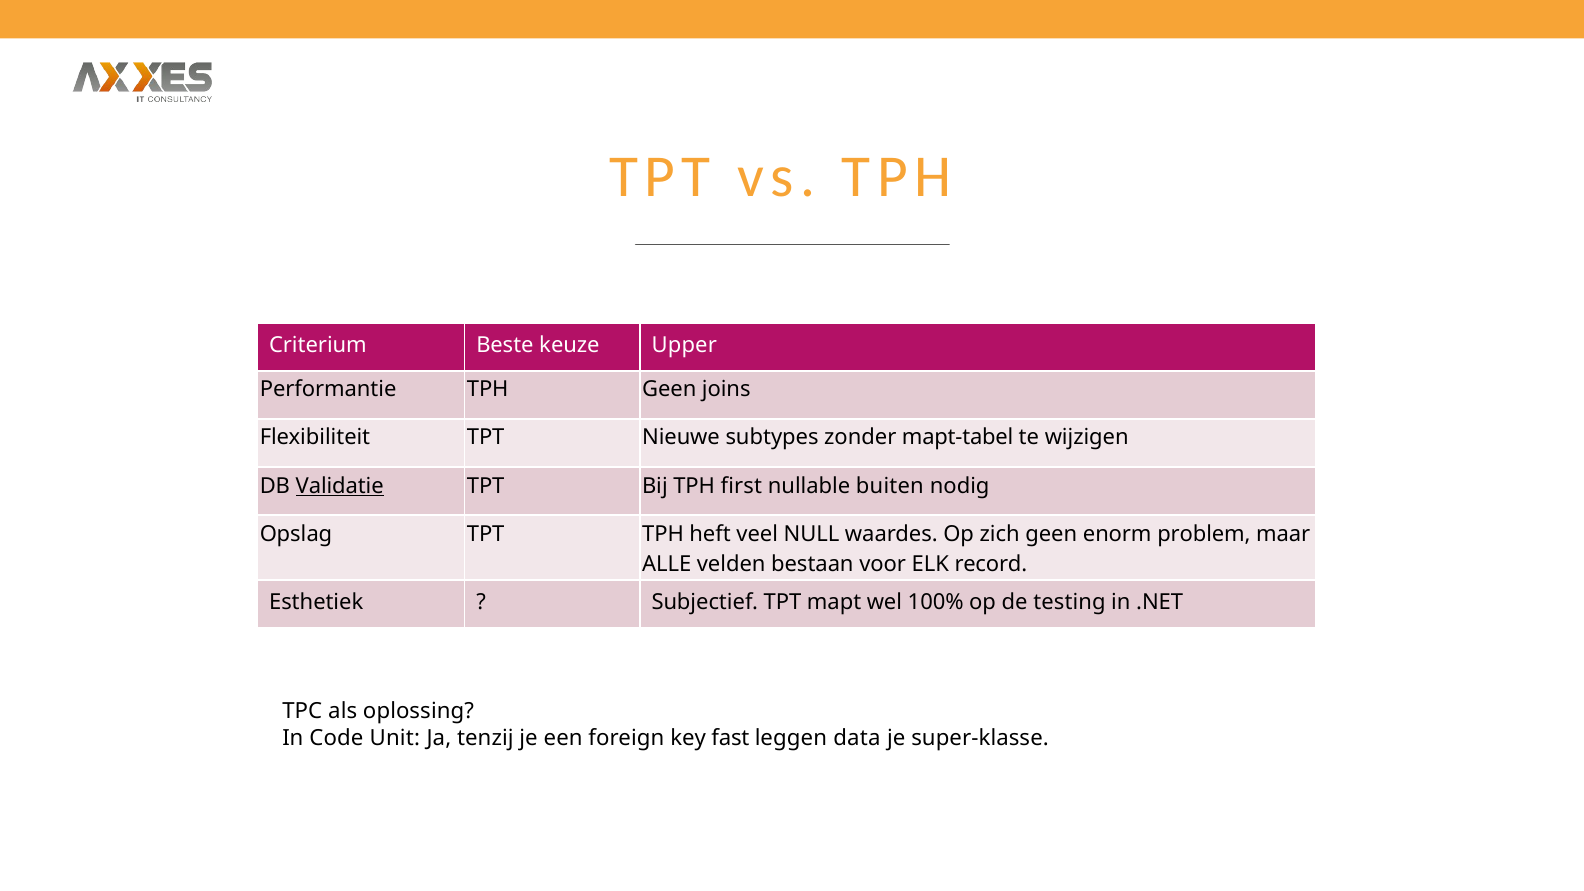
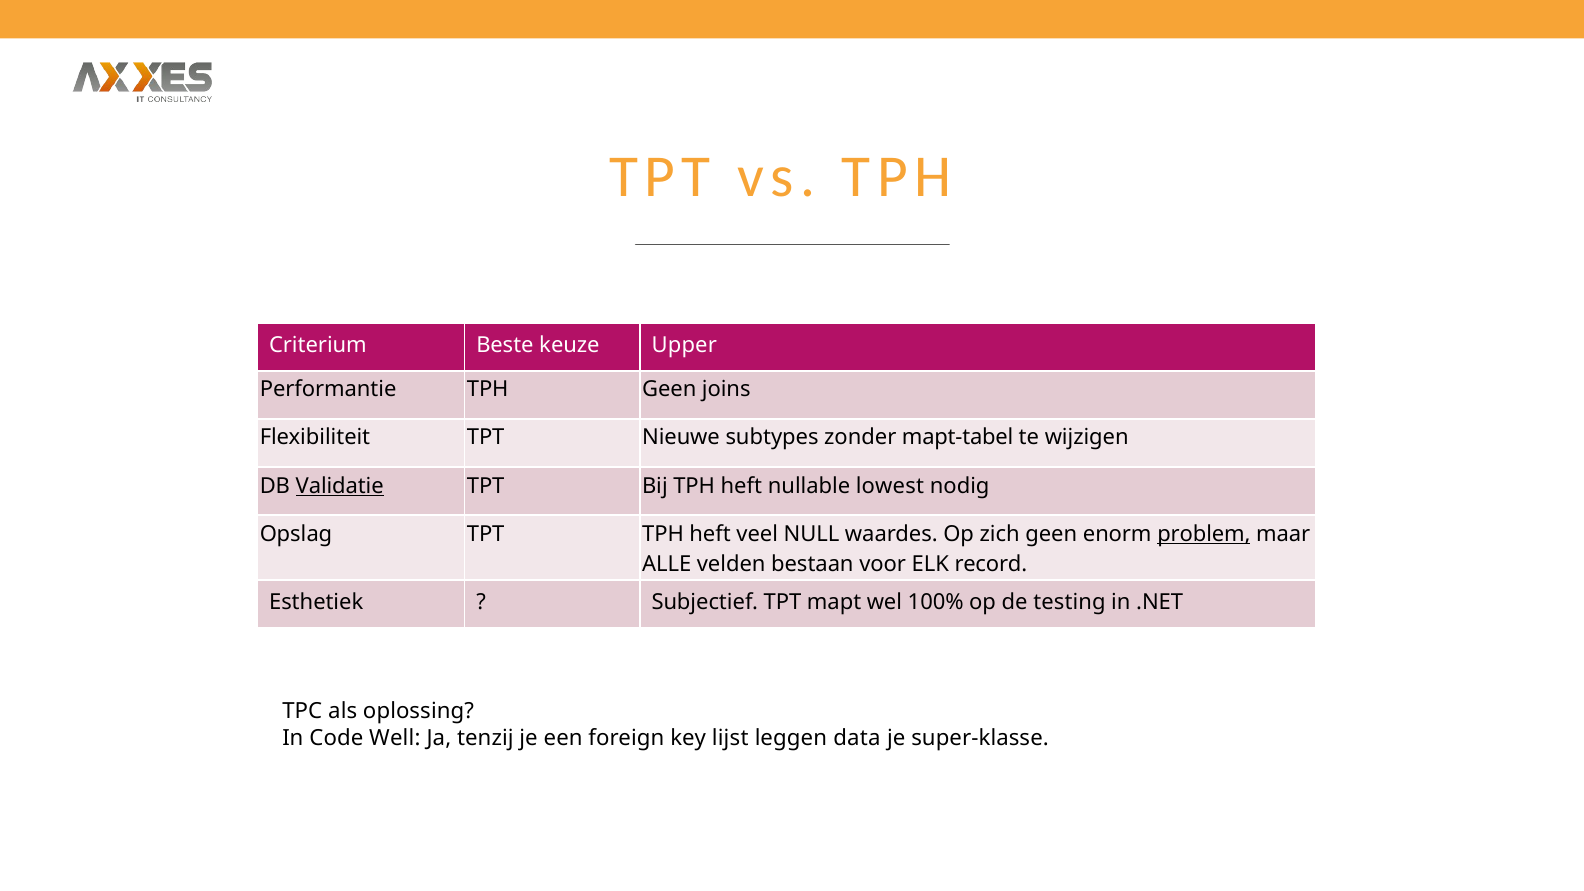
Bij TPH first: first -> heft
buiten: buiten -> lowest
problem underline: none -> present
Unit: Unit -> Well
fast: fast -> lijst
